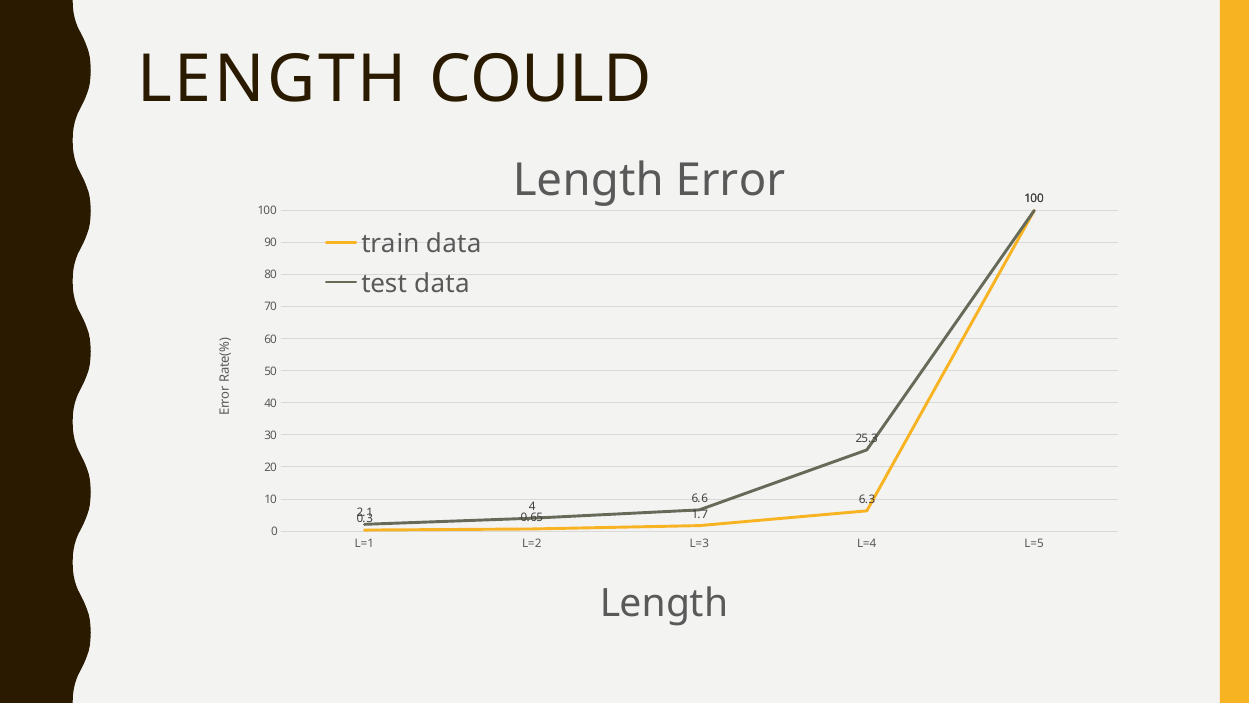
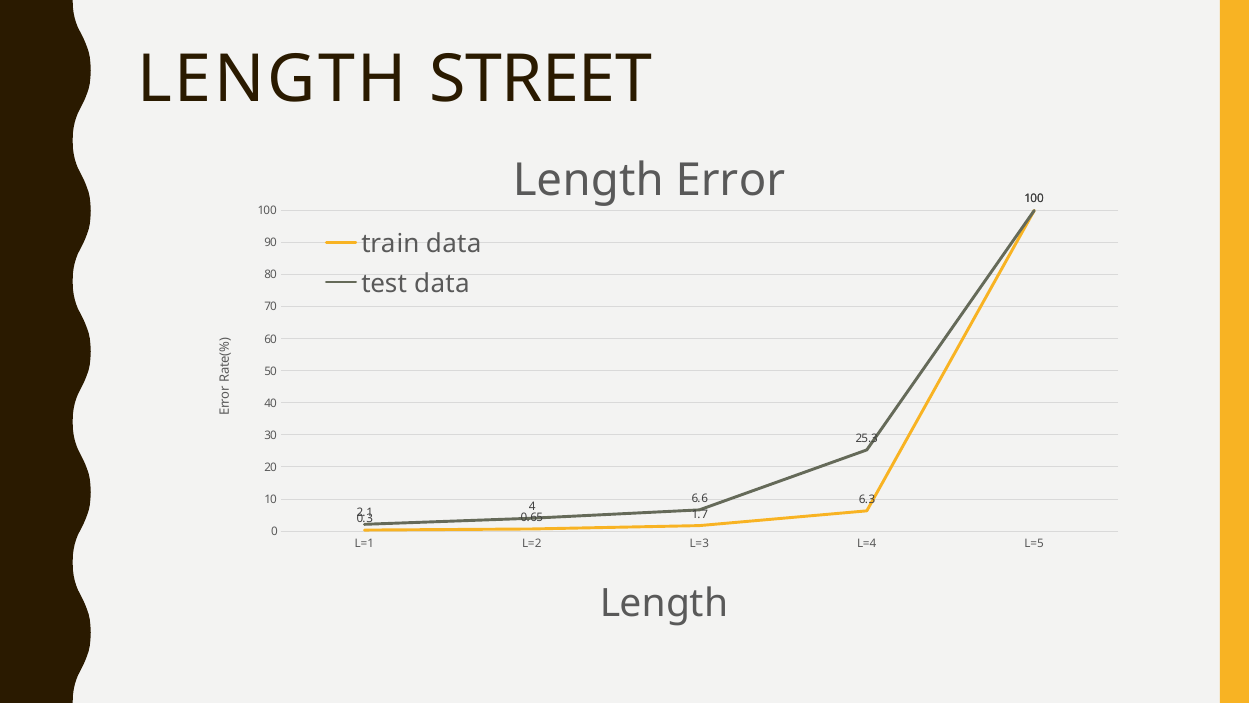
COULD: COULD -> STREET
